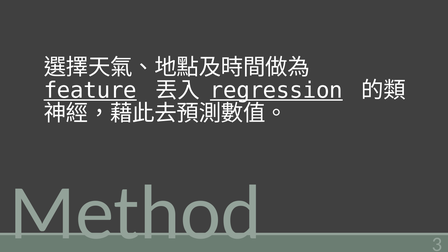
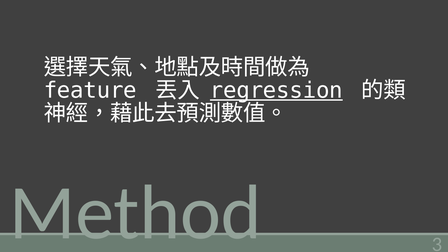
feature underline: present -> none
